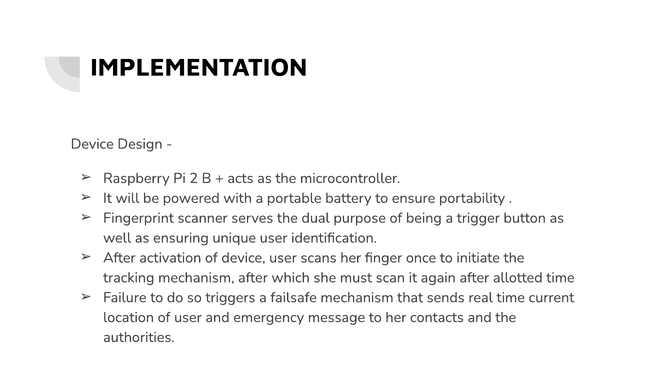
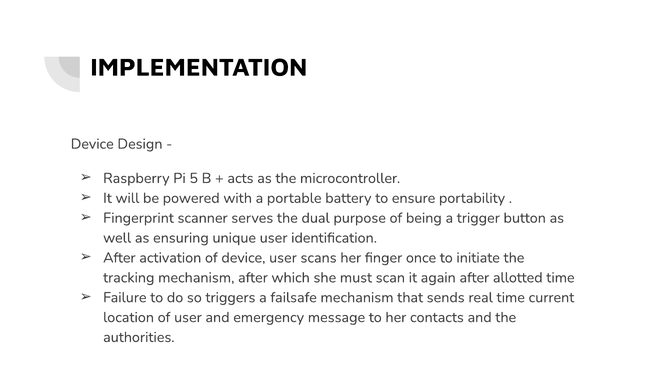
2: 2 -> 5
